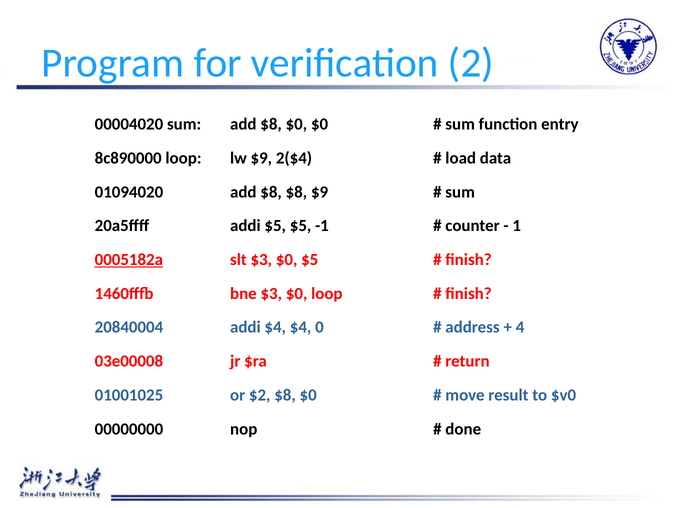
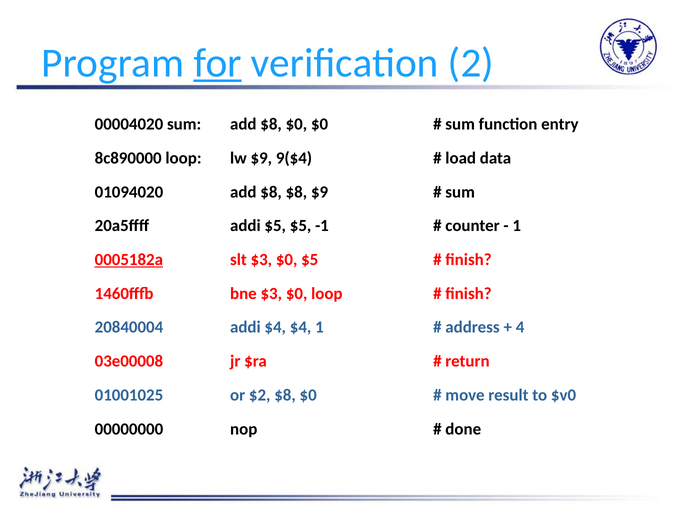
for underline: none -> present
2($4: 2($4 -> 9($4
$4 0: 0 -> 1
